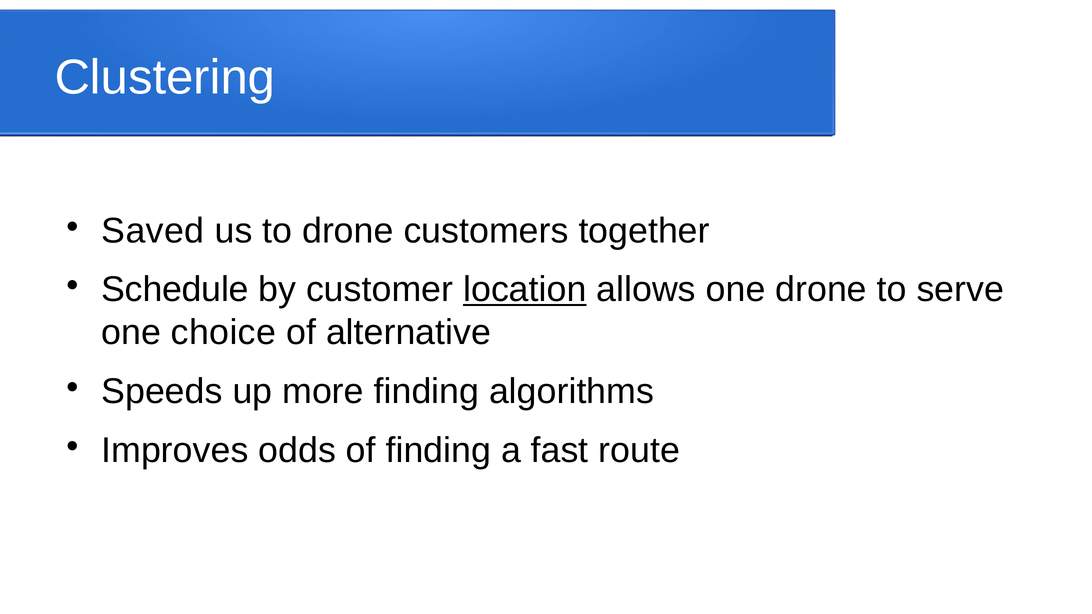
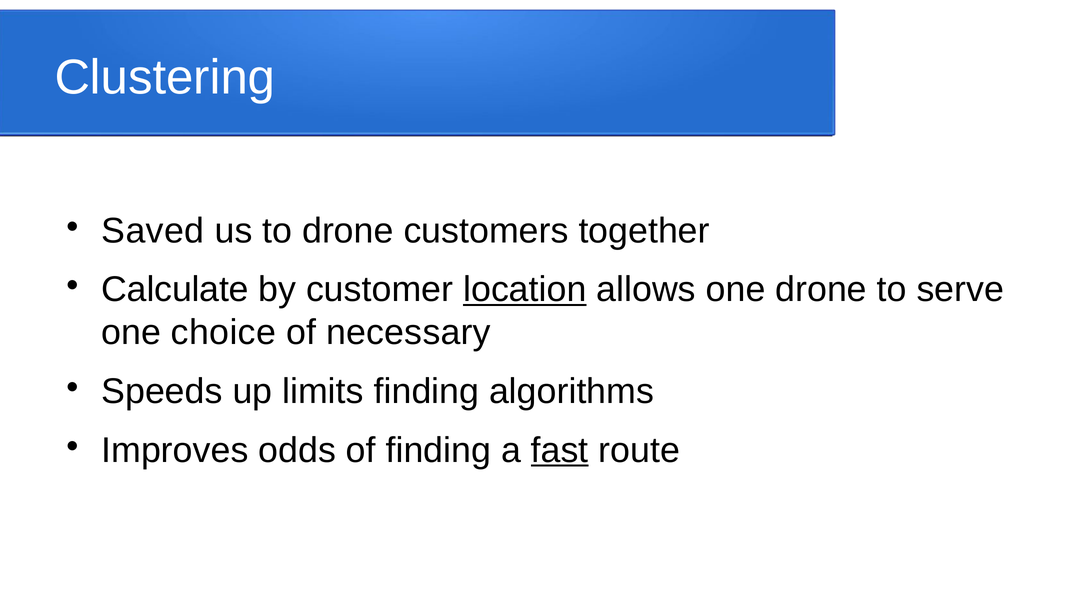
Schedule: Schedule -> Calculate
alternative: alternative -> necessary
more: more -> limits
fast underline: none -> present
